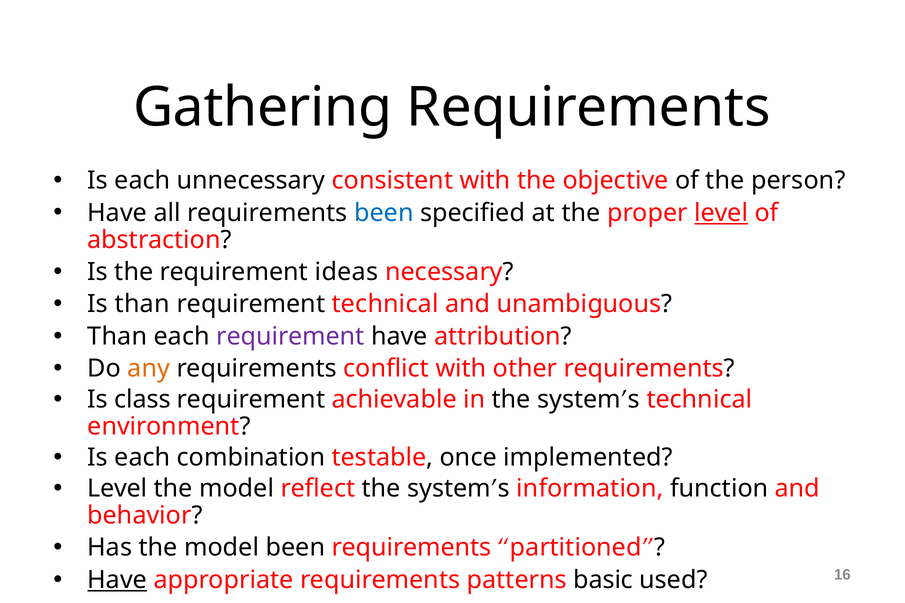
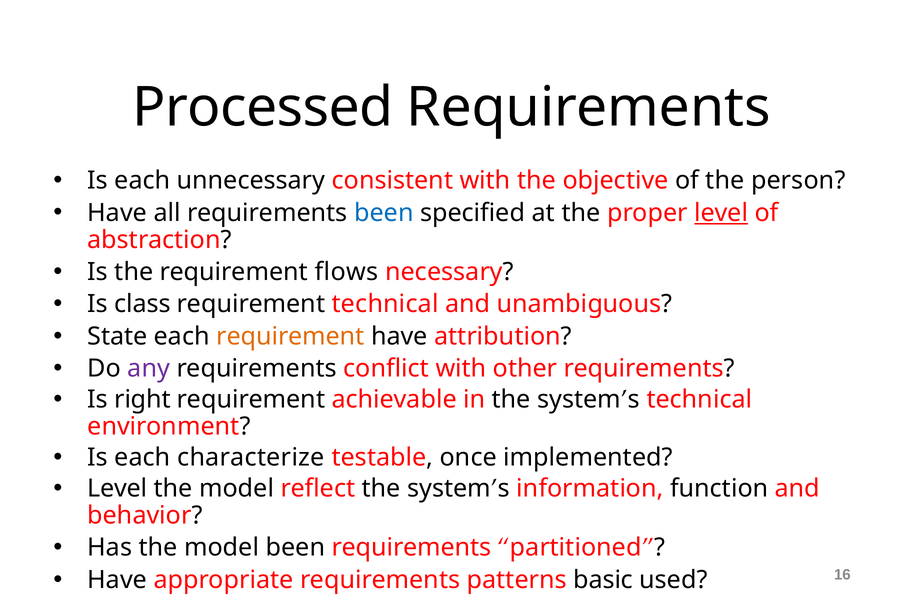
Gathering: Gathering -> Processed
ideas: ideas -> flows
Is than: than -> class
Than at (117, 336): Than -> State
requirement at (290, 336) colour: purple -> orange
any colour: orange -> purple
class: class -> right
combination: combination -> characterize
Have at (117, 580) underline: present -> none
